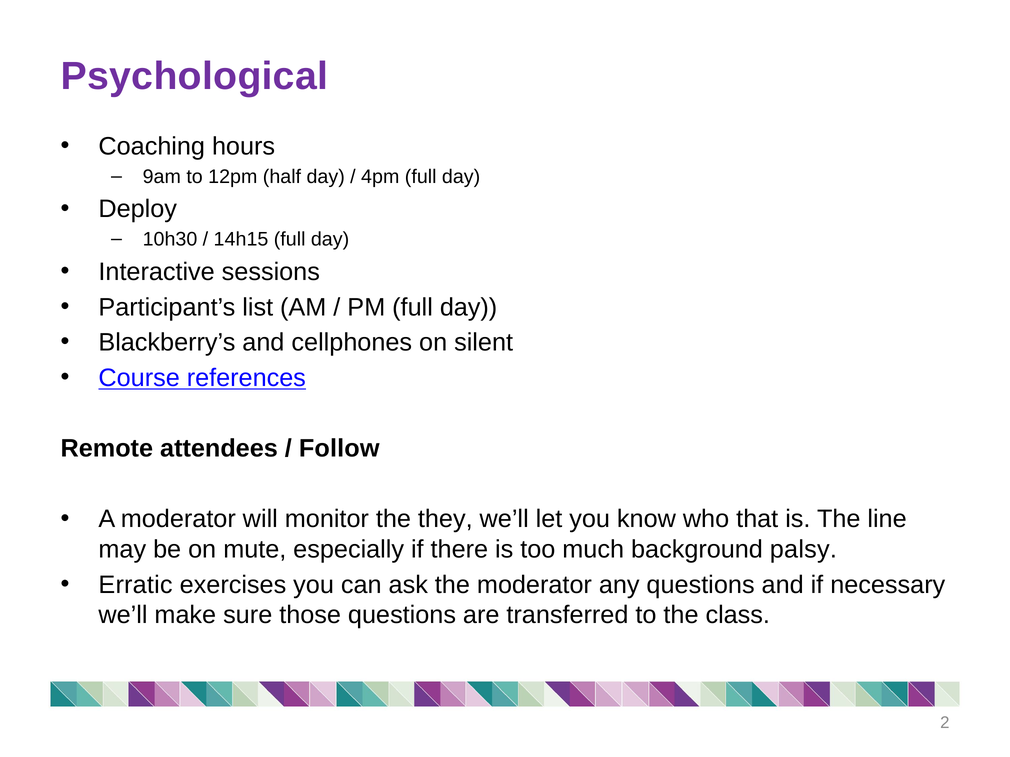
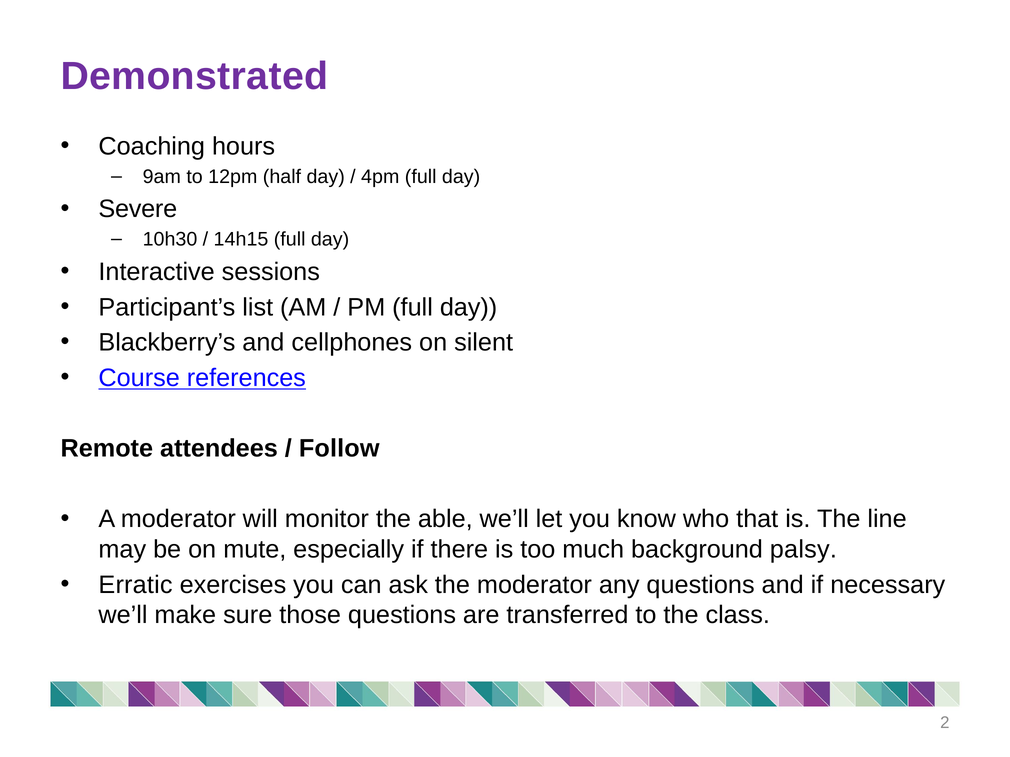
Psychological: Psychological -> Demonstrated
Deploy: Deploy -> Severe
they: they -> able
